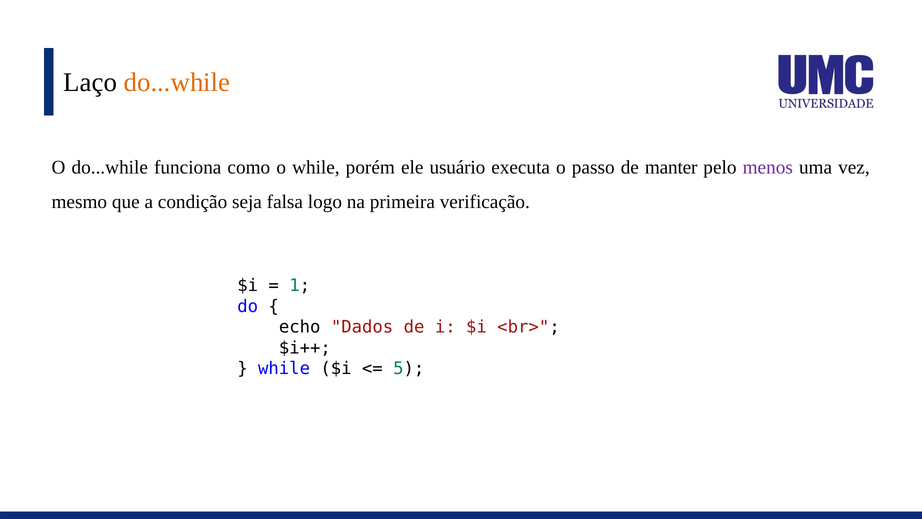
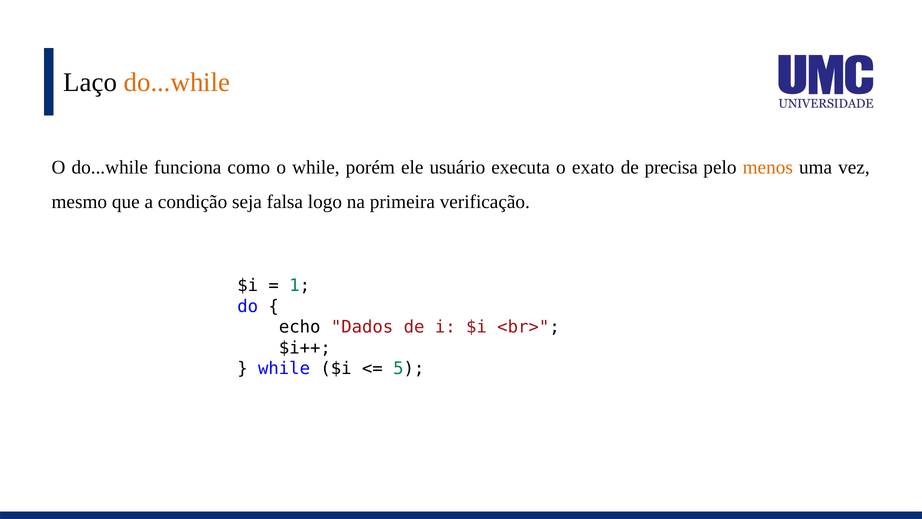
passo: passo -> exato
manter: manter -> precisa
menos colour: purple -> orange
